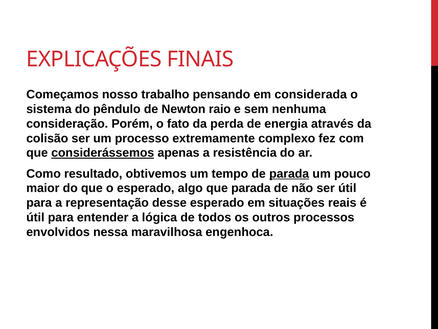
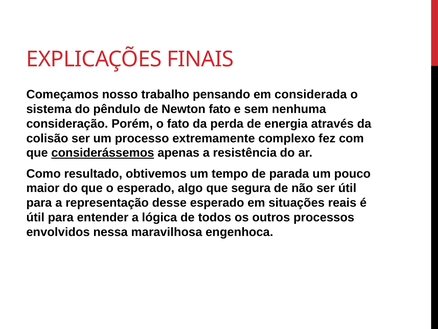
Newton raio: raio -> fato
parada at (289, 173) underline: present -> none
que parada: parada -> segura
